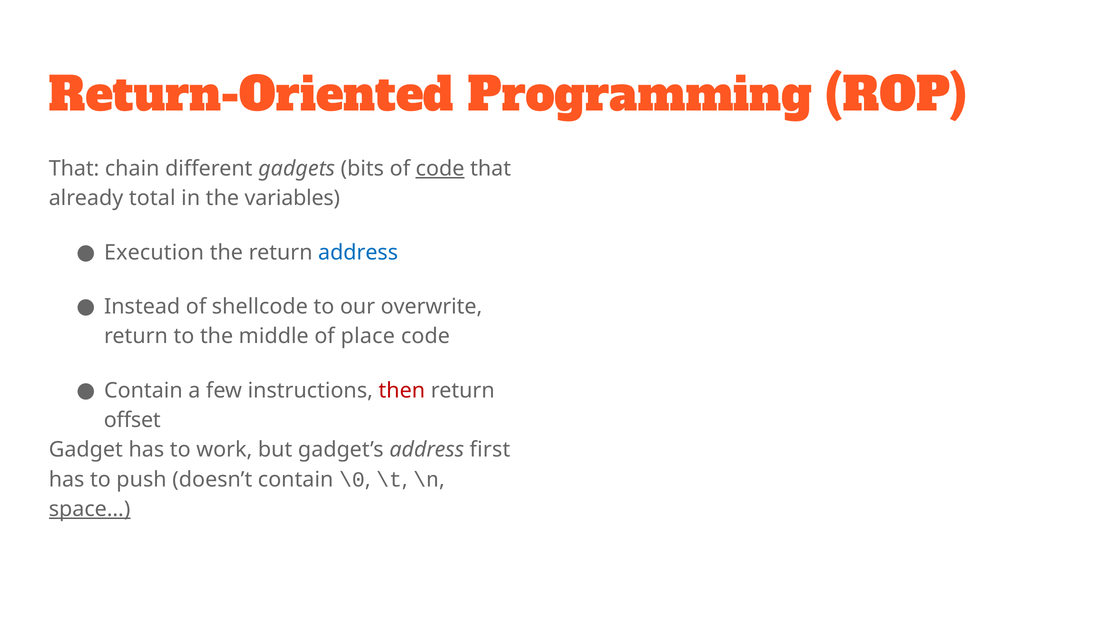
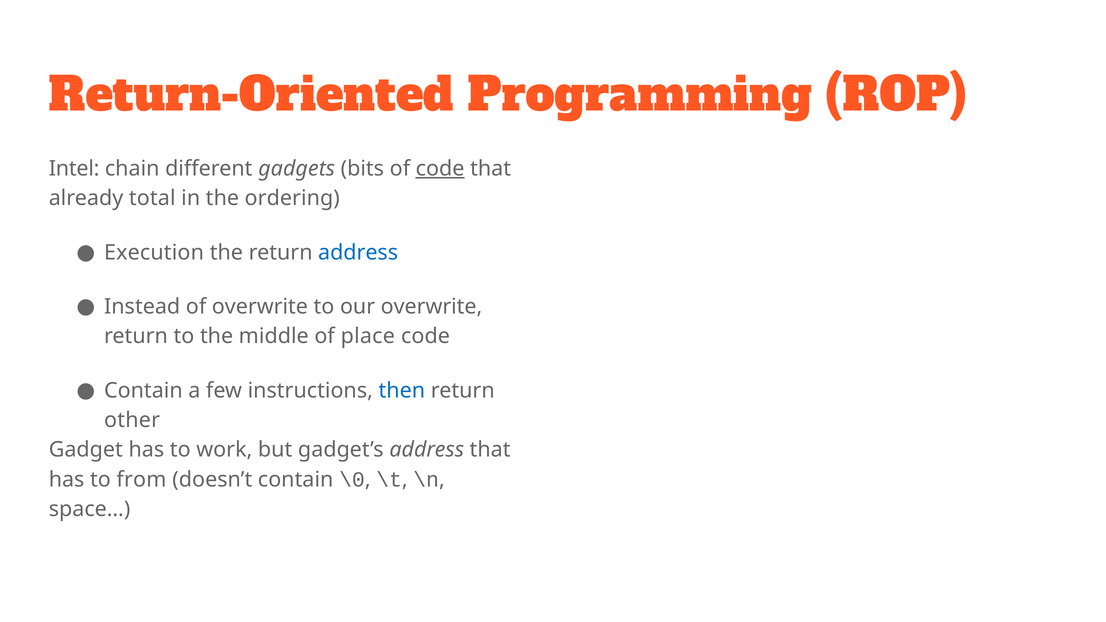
That at (74, 169): That -> Intel
variables: variables -> ordering
of shellcode: shellcode -> overwrite
then colour: red -> blue
offset: offset -> other
address first: first -> that
push: push -> from
space… underline: present -> none
